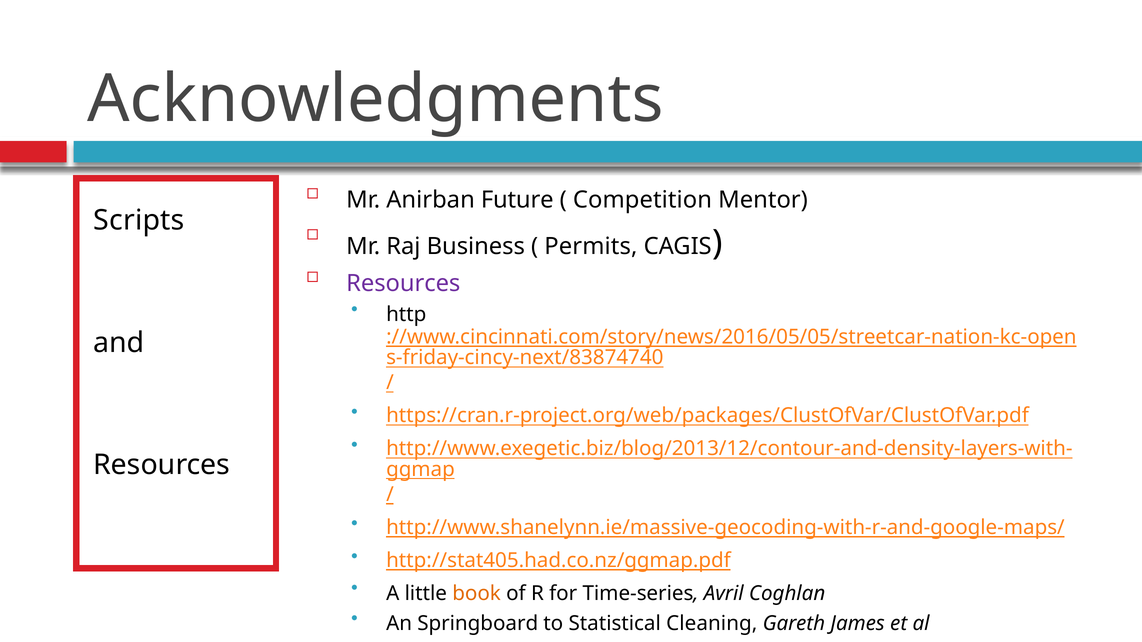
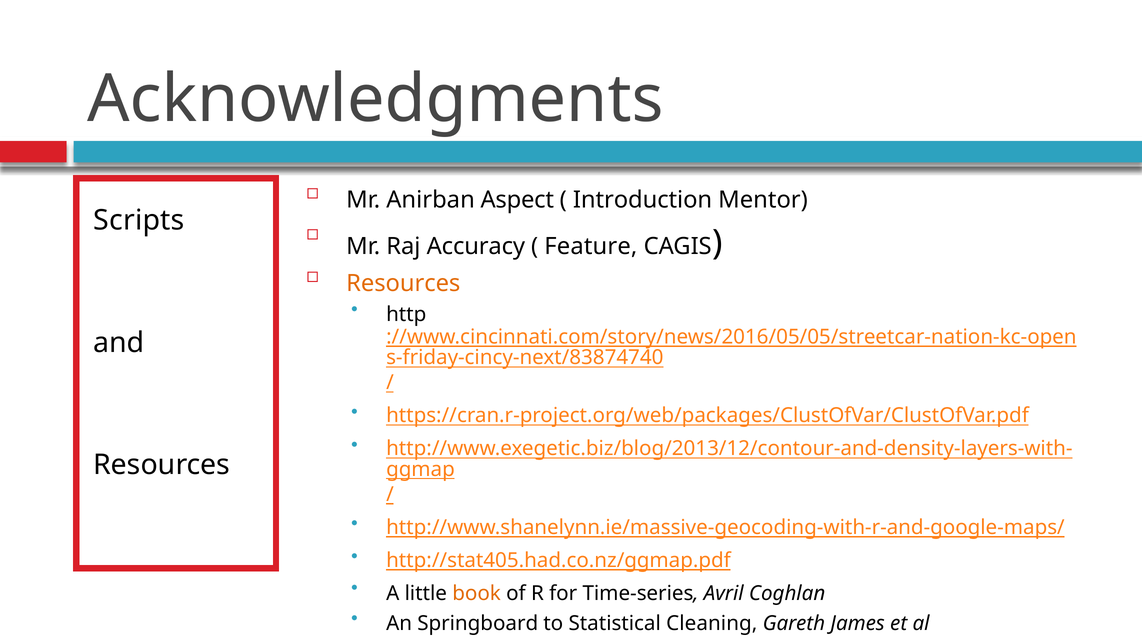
Future: Future -> Aspect
Competition: Competition -> Introduction
Business: Business -> Accuracy
Permits: Permits -> Feature
Resources at (403, 283) colour: purple -> orange
